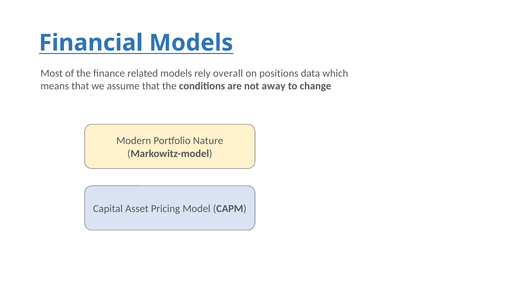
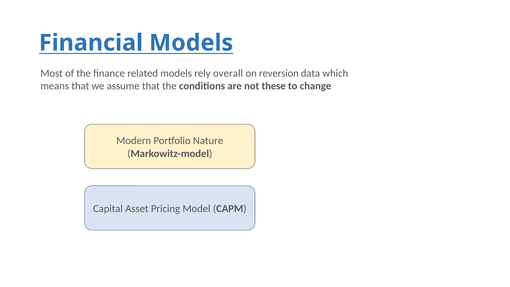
positions: positions -> reversion
away: away -> these
